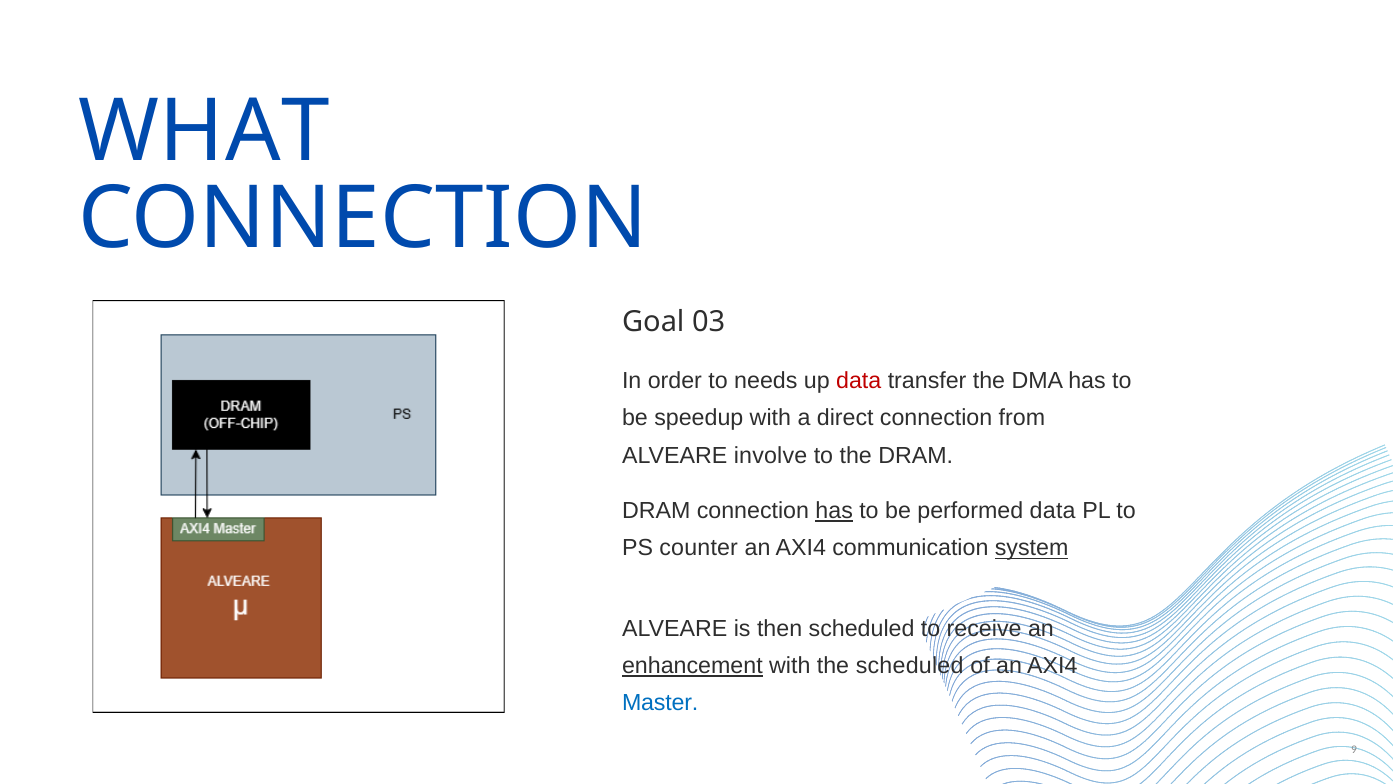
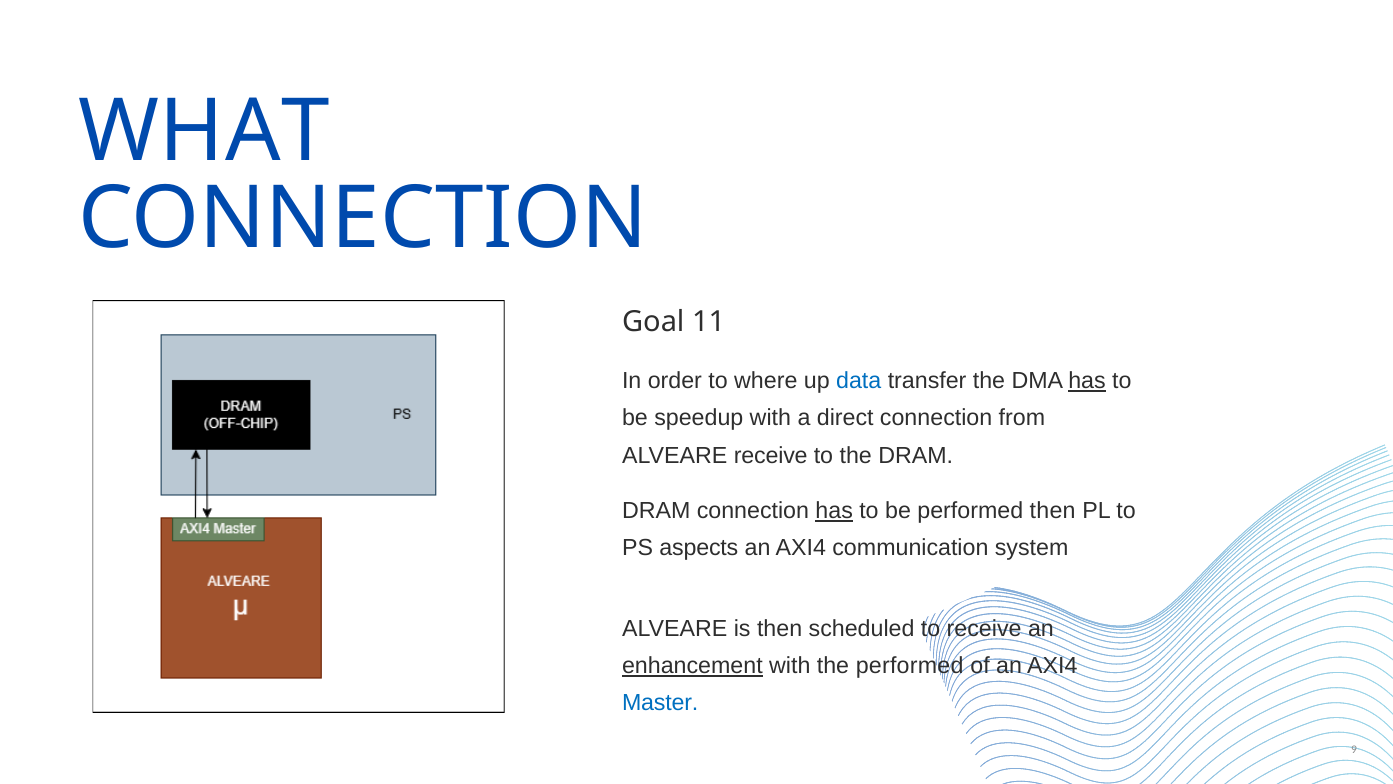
03: 03 -> 11
needs: needs -> where
data at (859, 381) colour: red -> blue
has at (1087, 381) underline: none -> present
ALVEARE involve: involve -> receive
performed data: data -> then
counter: counter -> aspects
system underline: present -> none
the scheduled: scheduled -> performed
